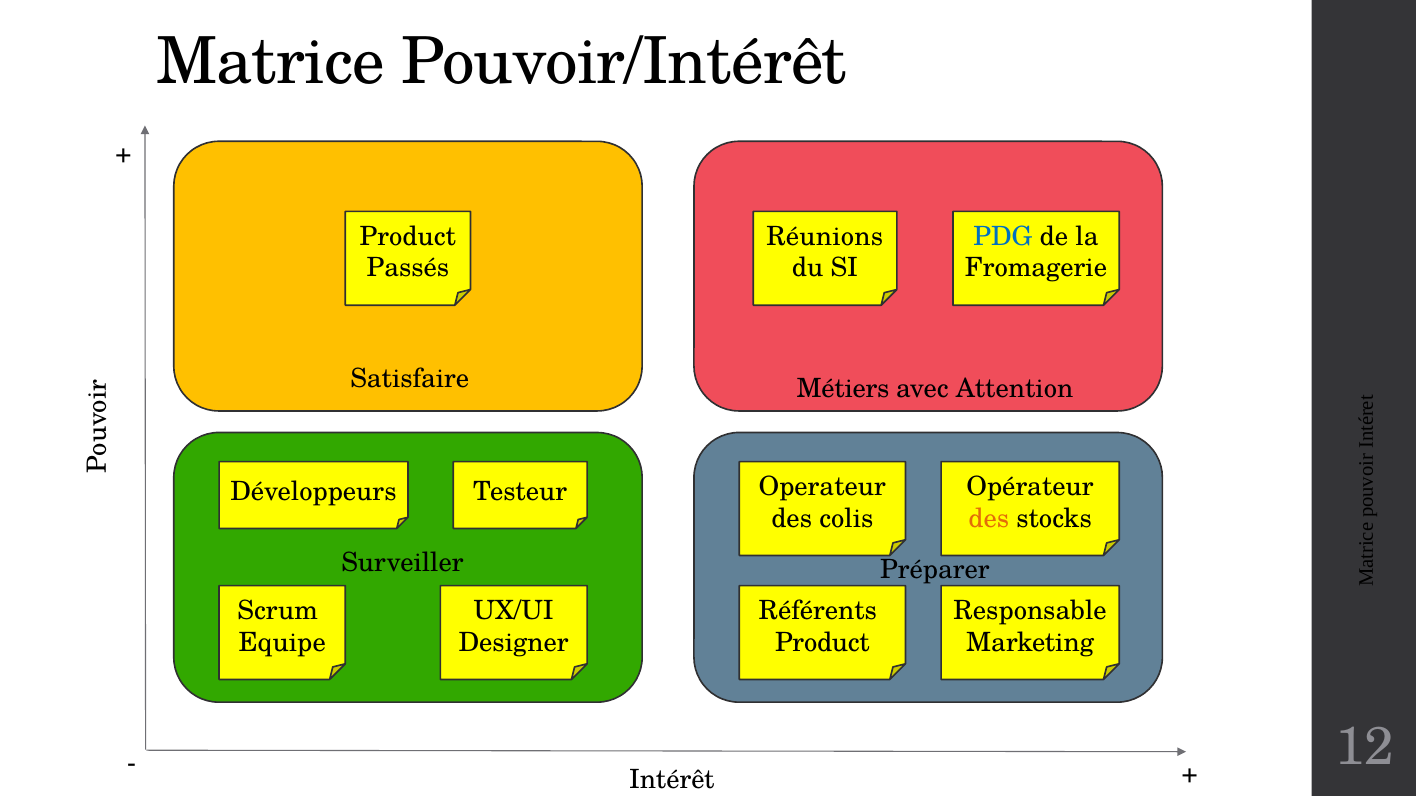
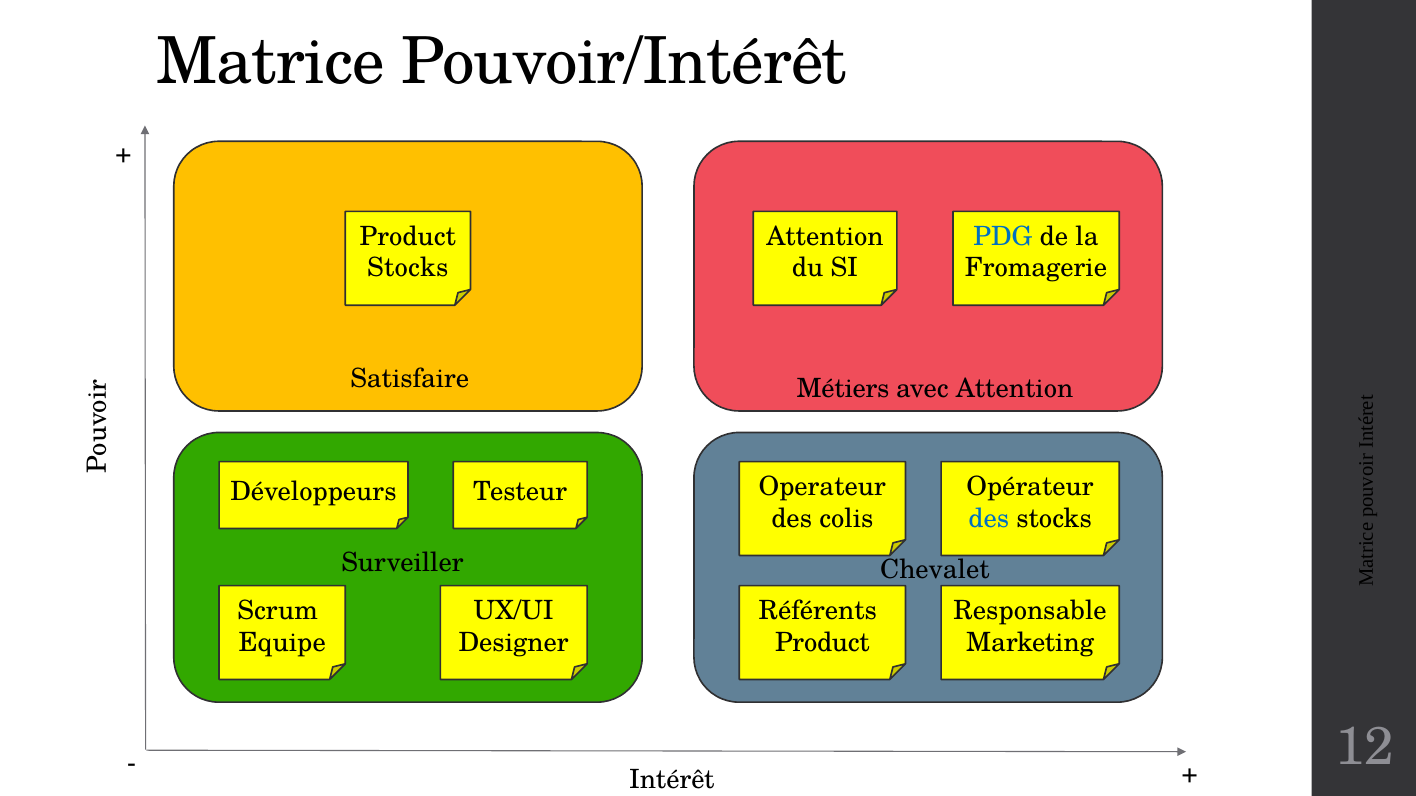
Réunions at (825, 236): Réunions -> Attention
Passés at (408, 268): Passés -> Stocks
des at (989, 519) colour: orange -> blue
Préparer: Préparer -> Chevalet
